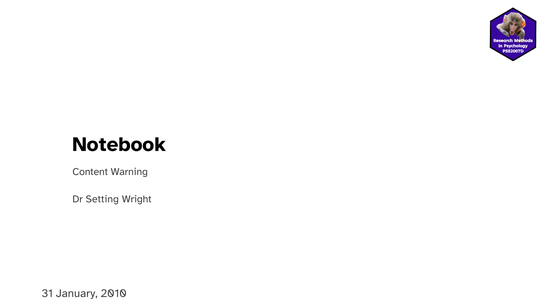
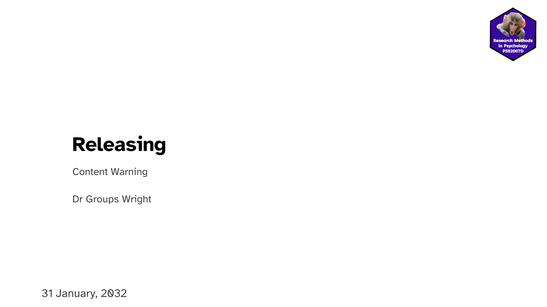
Notebook: Notebook -> Releasing
Setting: Setting -> Groups
2010: 2010 -> 2032
